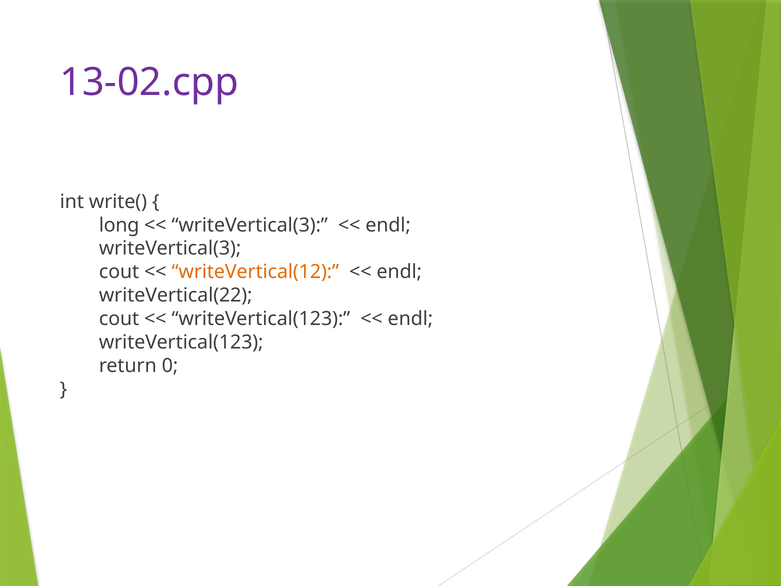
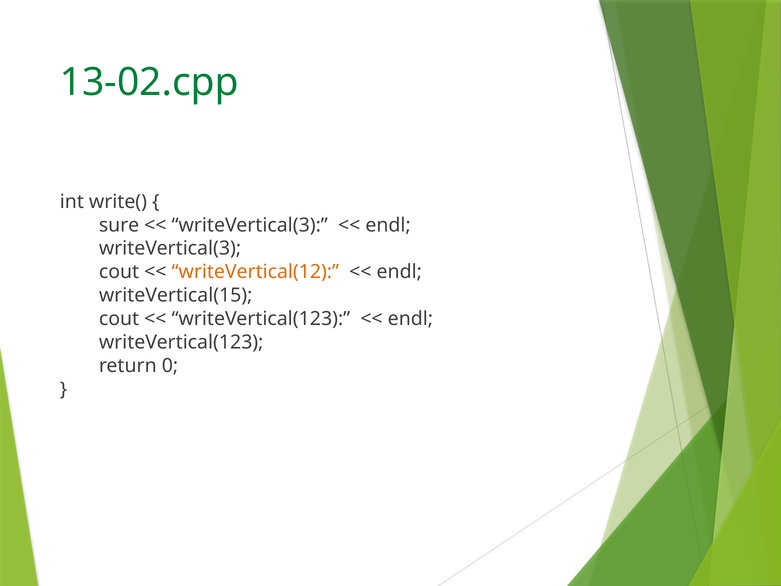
13-02.cpp colour: purple -> green
long: long -> sure
writeVertical(22: writeVertical(22 -> writeVertical(15
